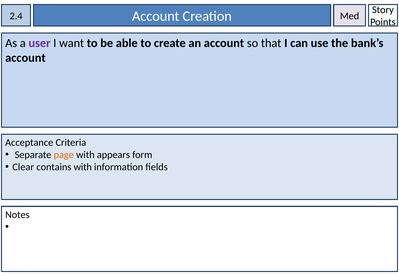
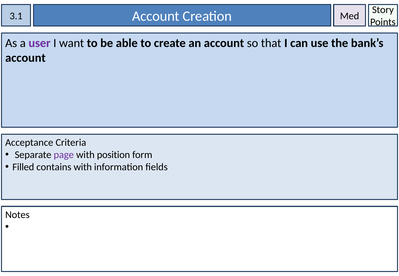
2.4: 2.4 -> 3.1
page colour: orange -> purple
appears: appears -> position
Clear: Clear -> Filled
